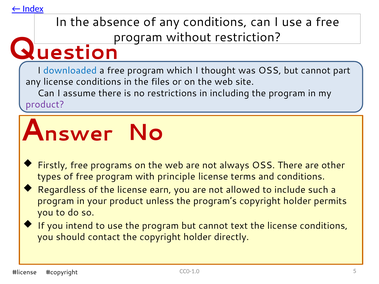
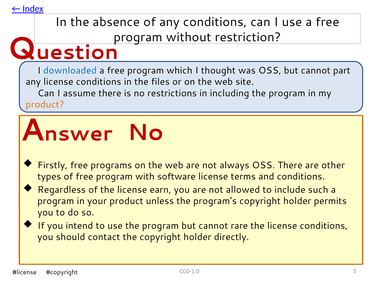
product at (45, 105) colour: purple -> orange
principle: principle -> software
text: text -> rare
